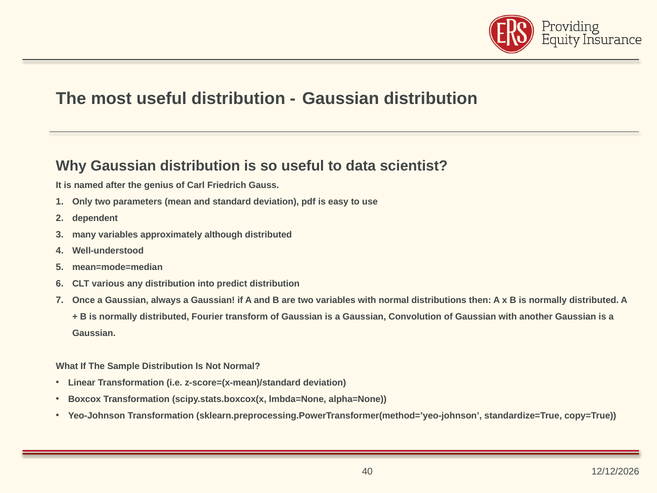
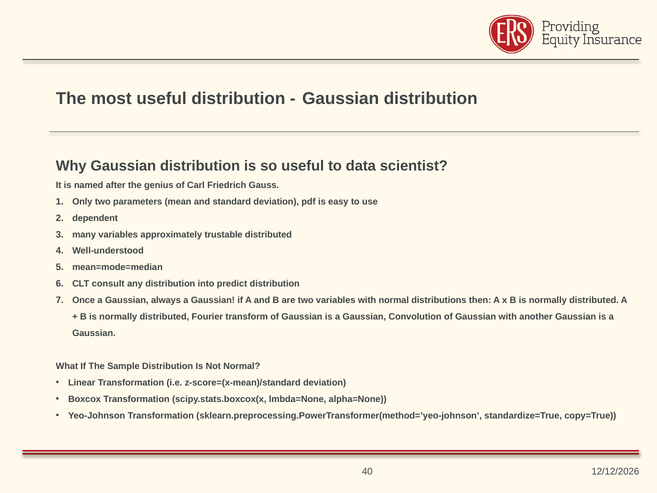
although: although -> trustable
various: various -> consult
